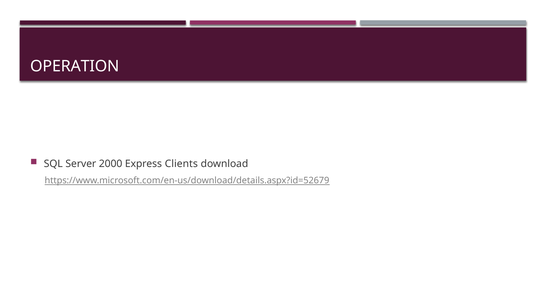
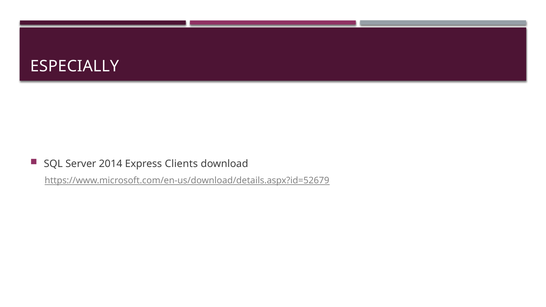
OPERATION: OPERATION -> ESPECIALLY
2000: 2000 -> 2014
